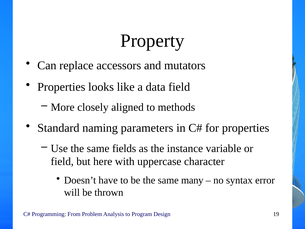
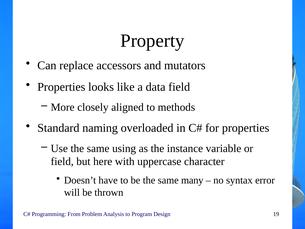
parameters: parameters -> overloaded
fields: fields -> using
